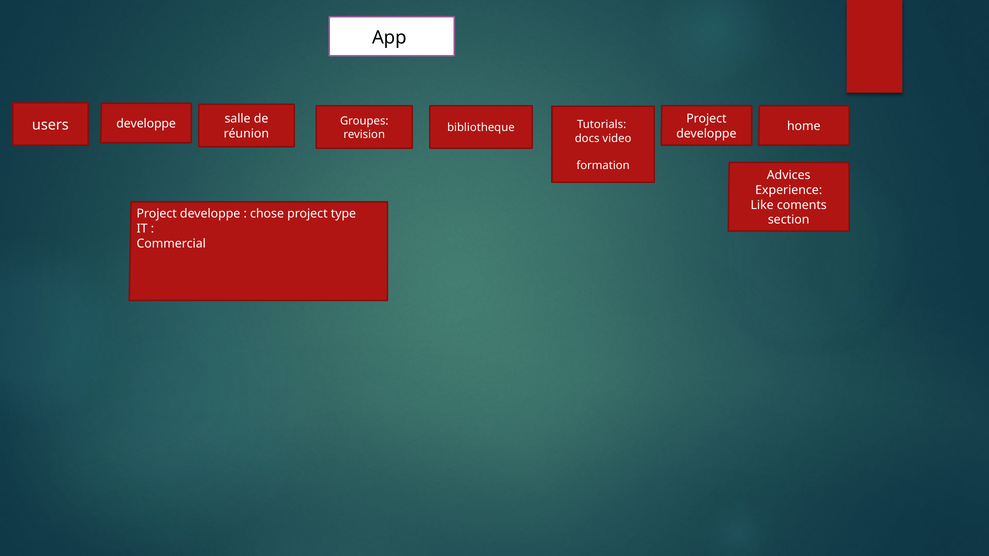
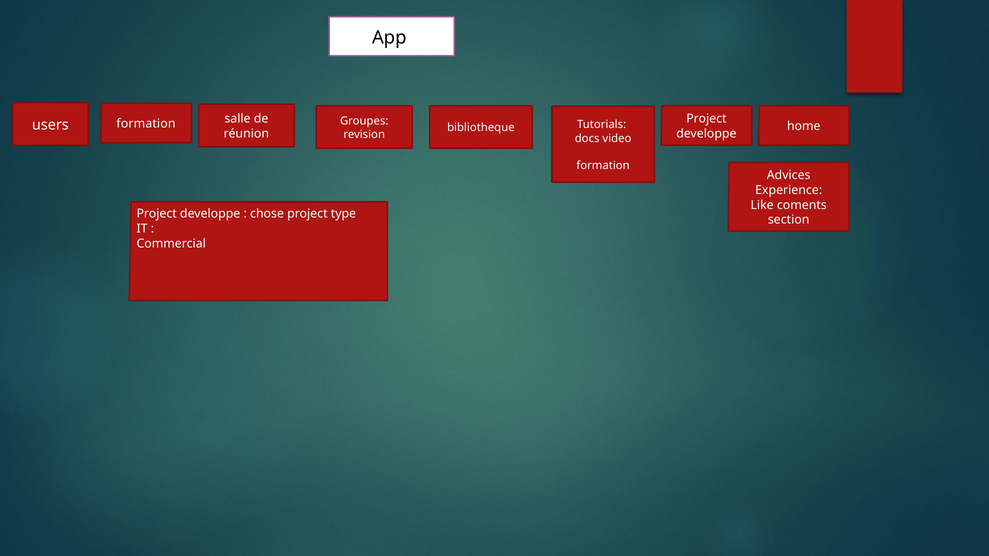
users developpe: developpe -> formation
